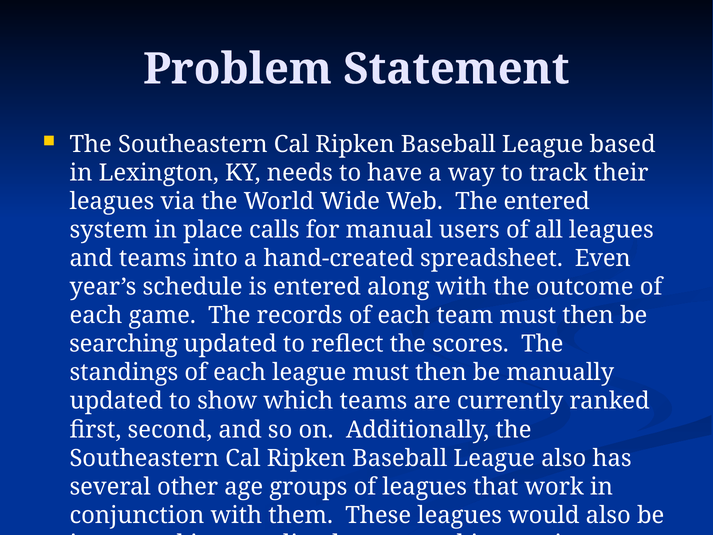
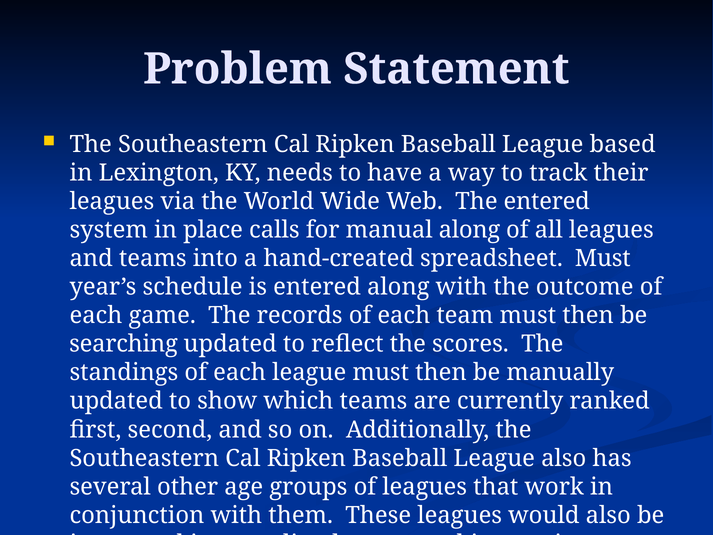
manual users: users -> along
spreadsheet Even: Even -> Must
